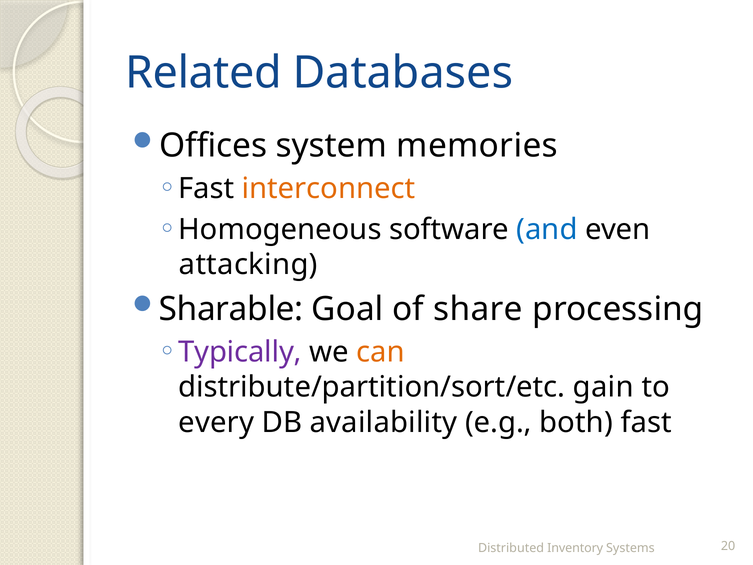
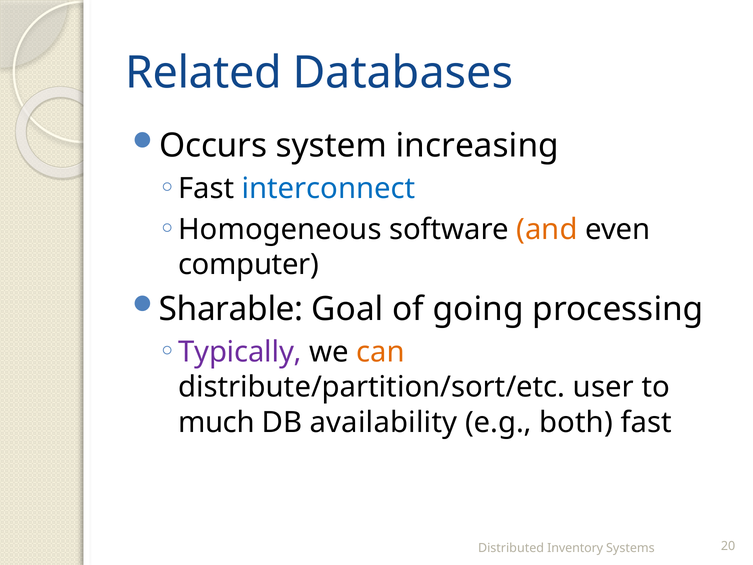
Offices: Offices -> Occurs
memories: memories -> increasing
interconnect colour: orange -> blue
and colour: blue -> orange
attacking: attacking -> computer
share: share -> going
gain: gain -> user
every: every -> much
